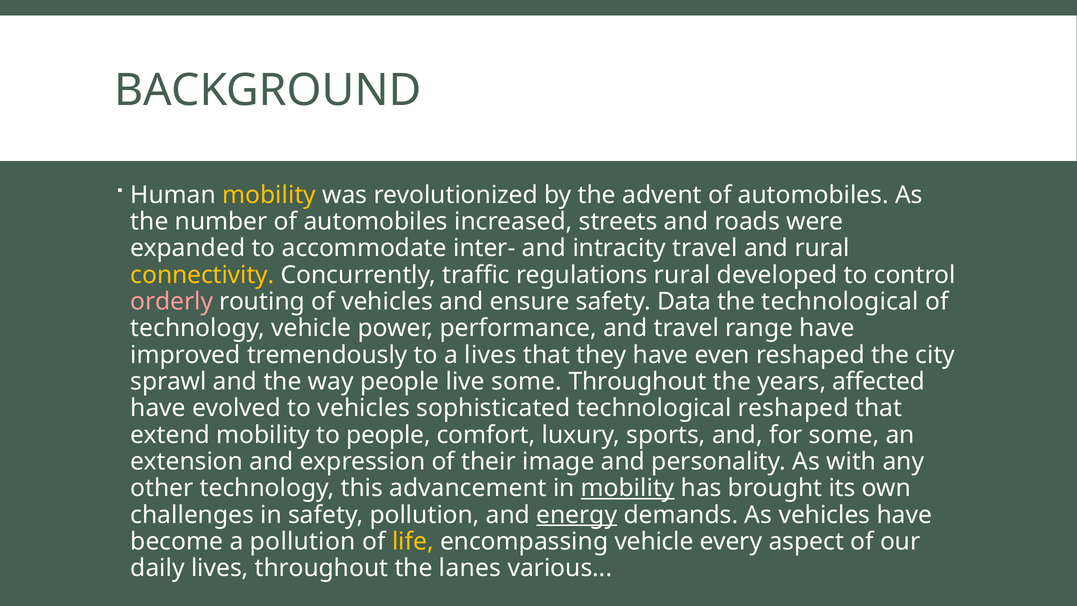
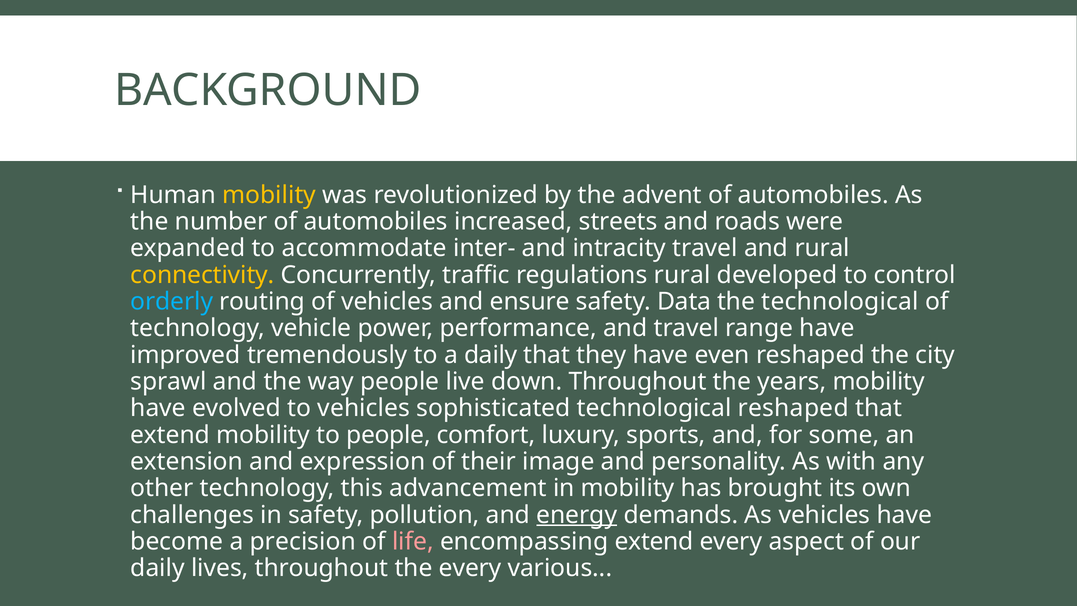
orderly colour: pink -> light blue
a lives: lives -> daily
live some: some -> down
years affected: affected -> mobility
mobility at (628, 488) underline: present -> none
a pollution: pollution -> precision
life colour: yellow -> pink
encompassing vehicle: vehicle -> extend
the lanes: lanes -> every
